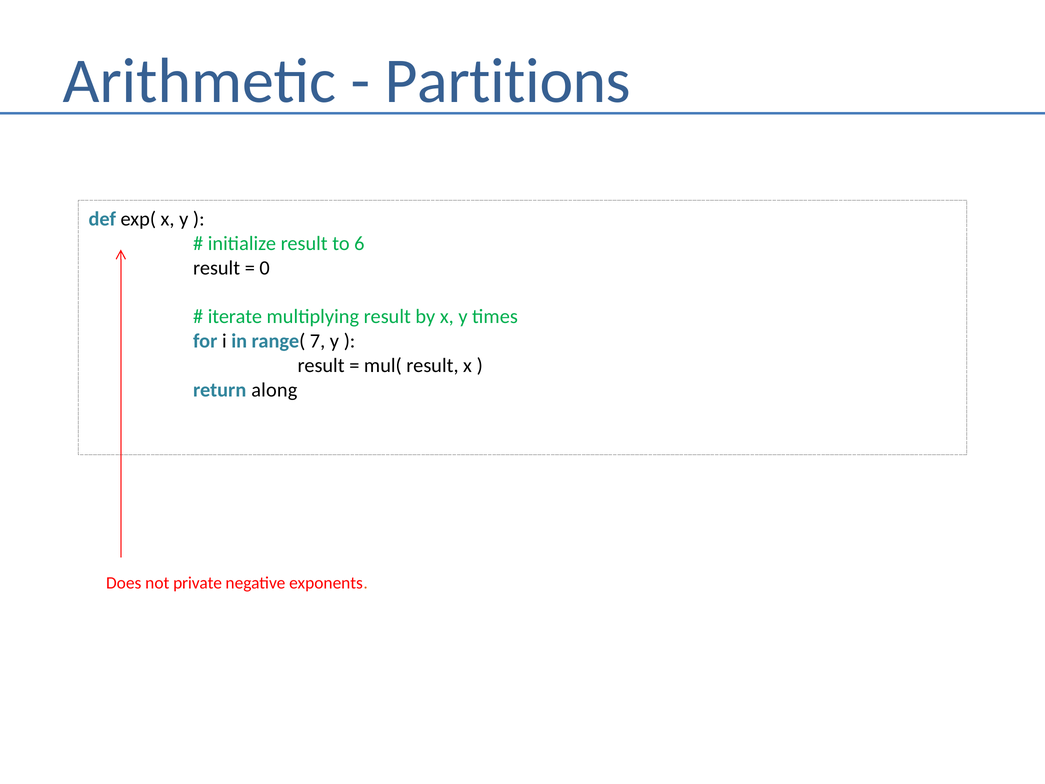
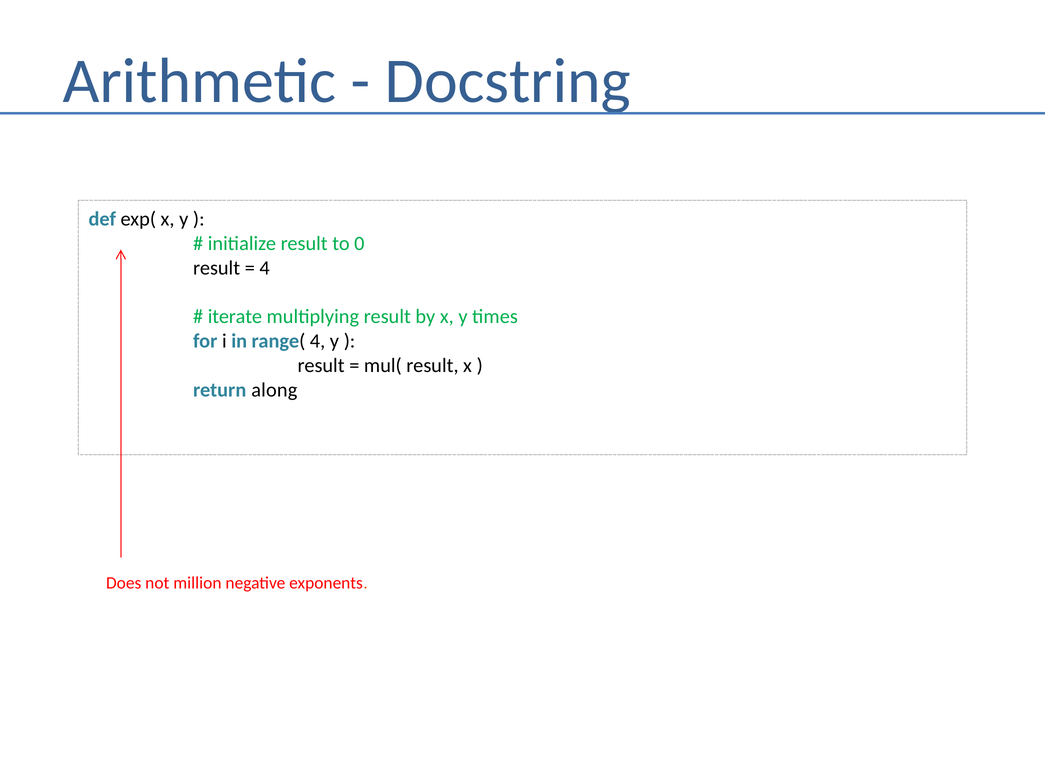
Partitions: Partitions -> Docstring
6: 6 -> 0
0 at (265, 268): 0 -> 4
range( 7: 7 -> 4
private: private -> million
